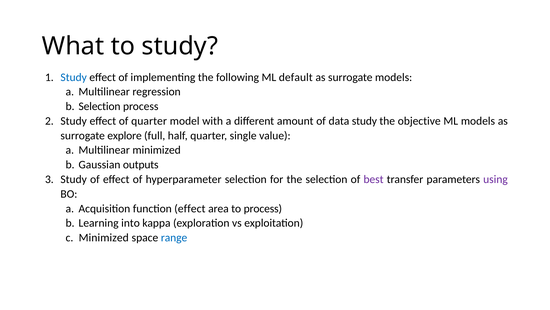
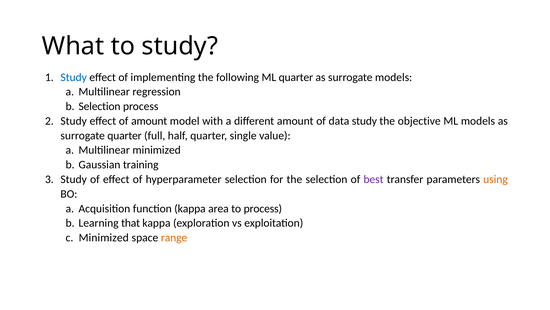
ML default: default -> quarter
of quarter: quarter -> amount
surrogate explore: explore -> quarter
outputs: outputs -> training
using colour: purple -> orange
function effect: effect -> kappa
into: into -> that
range colour: blue -> orange
